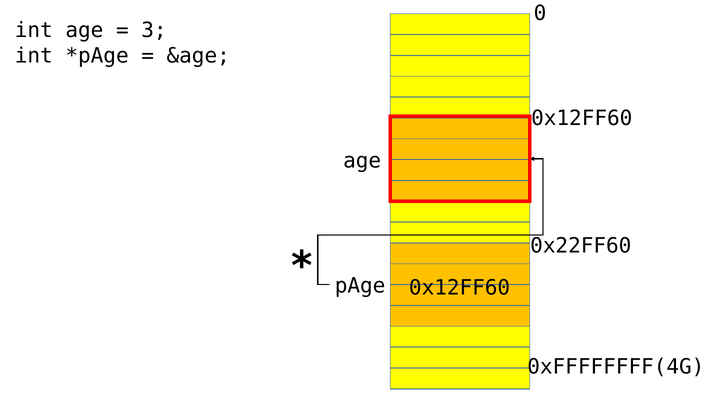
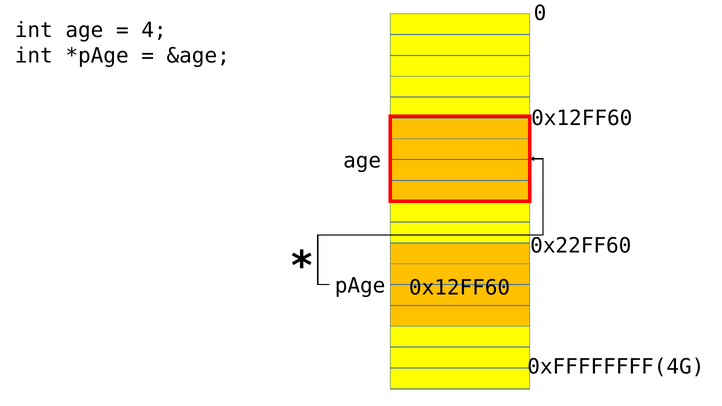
3: 3 -> 4
